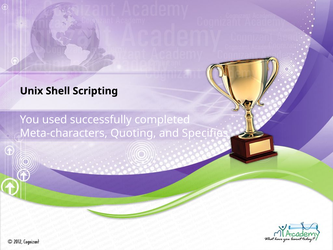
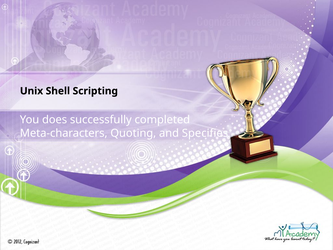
used: used -> does
